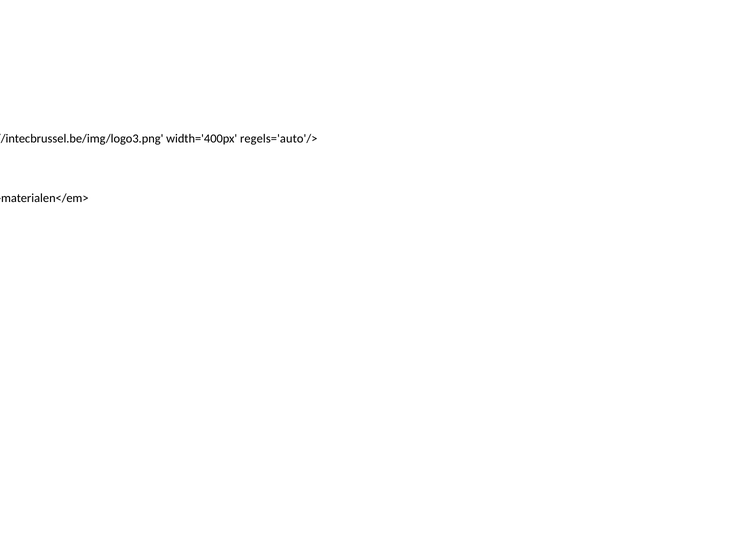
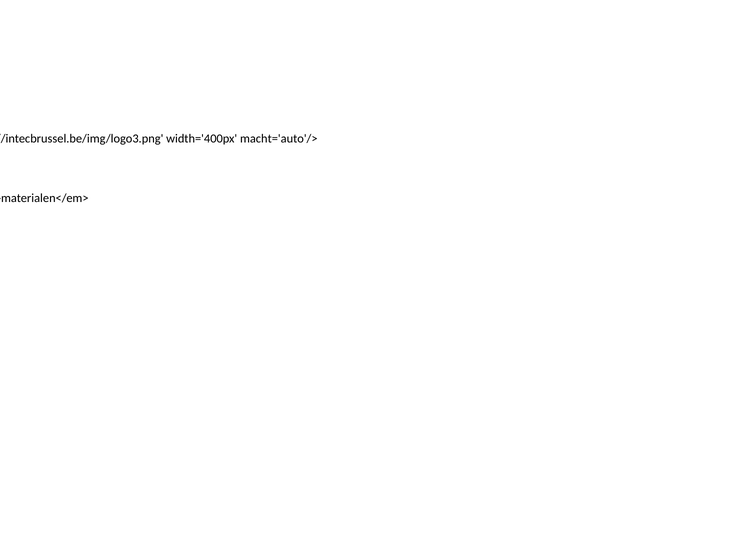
regels='auto'/>: regels='auto'/> -> macht='auto'/>
